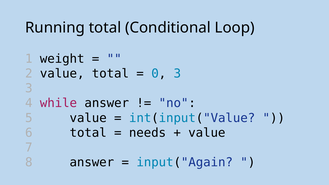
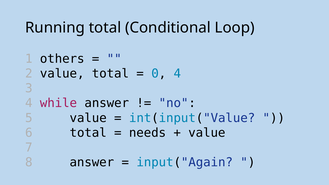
weight: weight -> others
0 3: 3 -> 4
